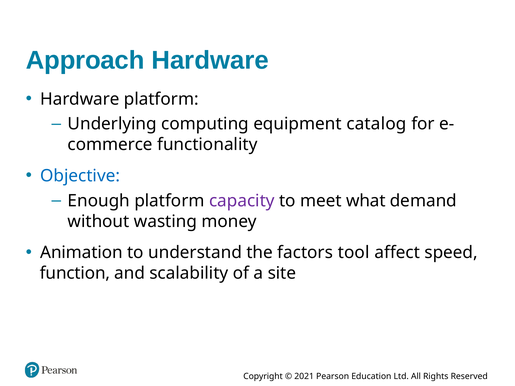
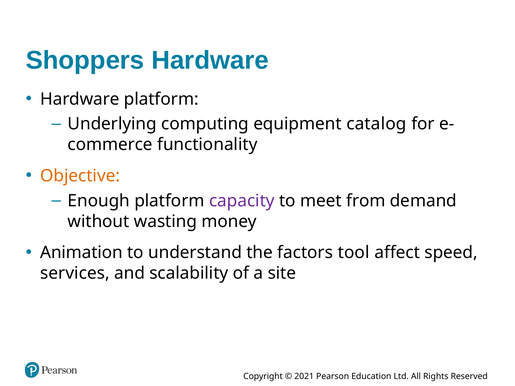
Approach: Approach -> Shoppers
Objective colour: blue -> orange
what: what -> from
function: function -> services
